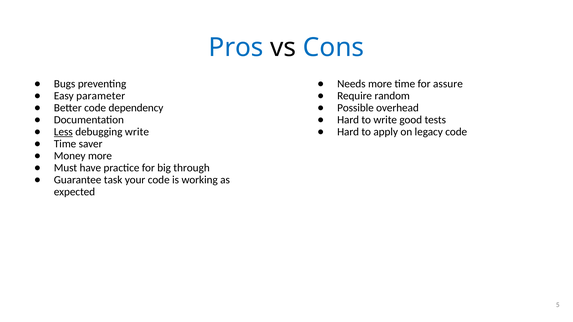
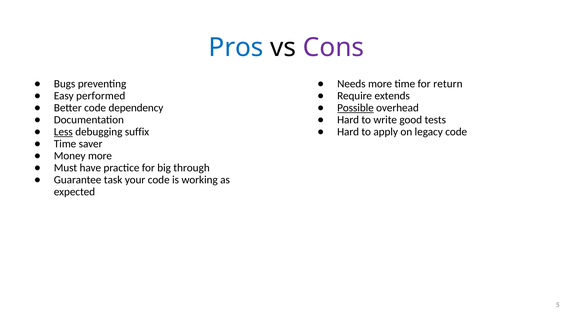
Cons colour: blue -> purple
assure: assure -> return
parameter: parameter -> performed
random: random -> extends
Possible underline: none -> present
debugging write: write -> suffix
